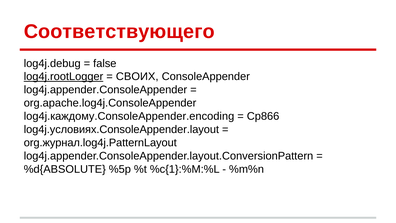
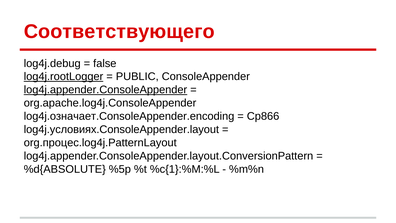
СВОИХ: СВОИХ -> PUBLIC
log4j.appender.ConsoleAppender underline: none -> present
log4j.каждому.ConsoleAppender.encoding: log4j.каждому.ConsoleAppender.encoding -> log4j.означает.ConsoleAppender.encoding
org.журнал.log4j.PatternLayout: org.журнал.log4j.PatternLayout -> org.процес.log4j.PatternLayout
